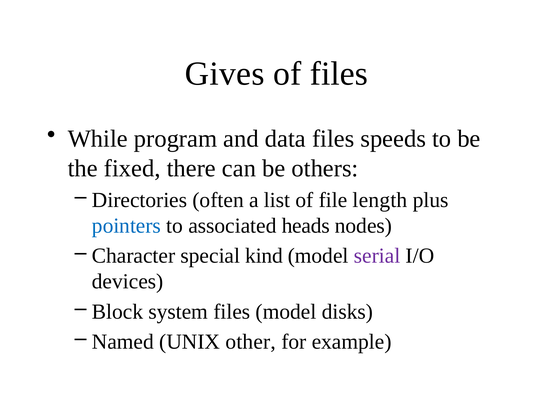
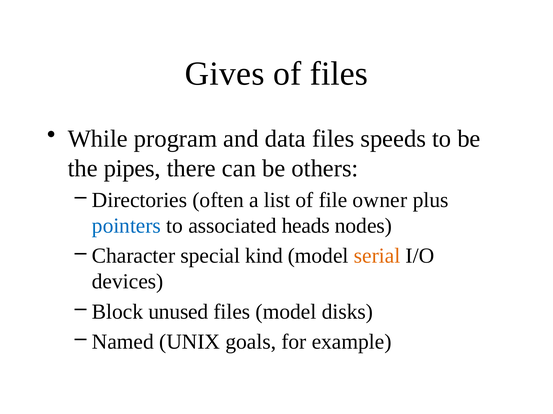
fixed: fixed -> pipes
length: length -> owner
serial colour: purple -> orange
system: system -> unused
other: other -> goals
